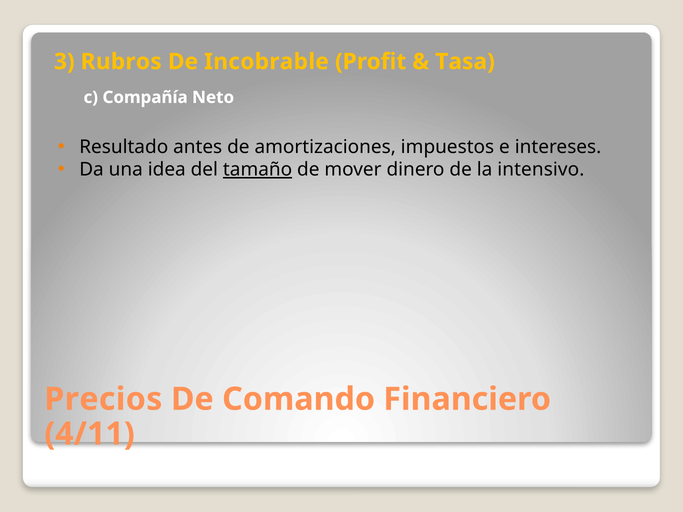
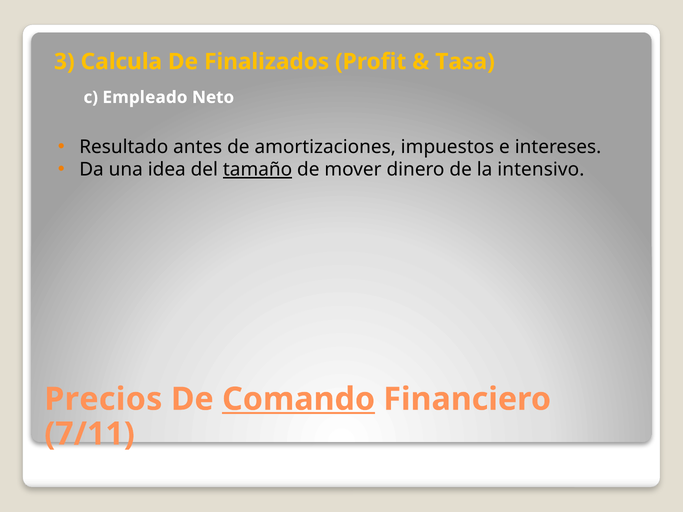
Rubros: Rubros -> Calcula
Incobrable: Incobrable -> Finalizados
Compañía: Compañía -> Empleado
Comando underline: none -> present
4/11: 4/11 -> 7/11
